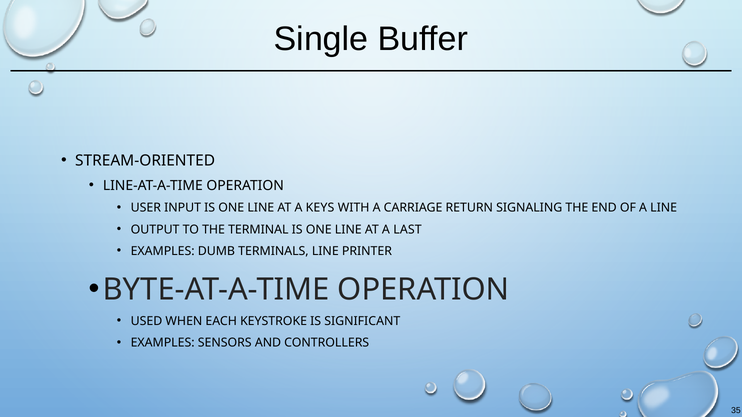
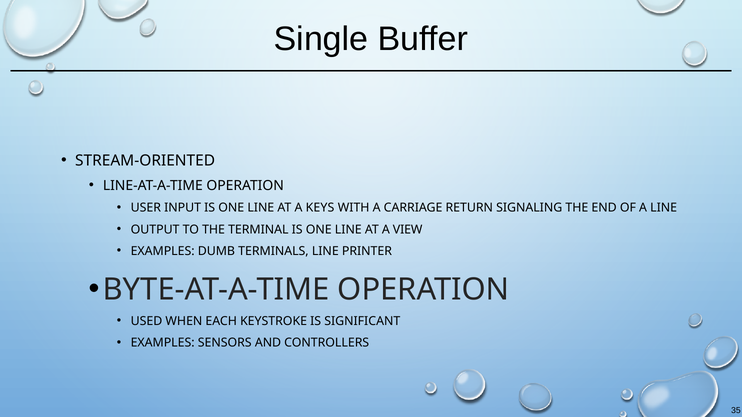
LAST: LAST -> VIEW
